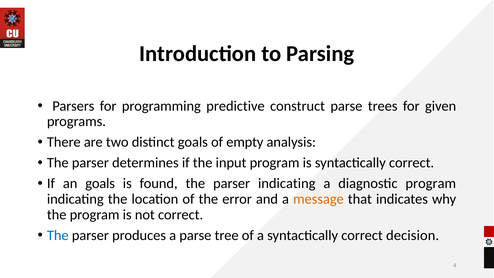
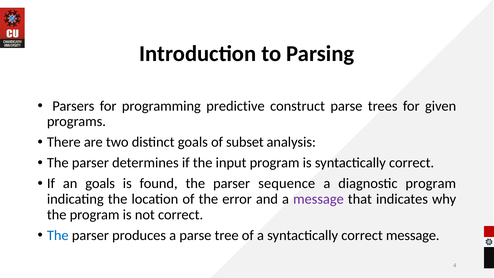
empty: empty -> subset
parser indicating: indicating -> sequence
message at (318, 199) colour: orange -> purple
correct decision: decision -> message
